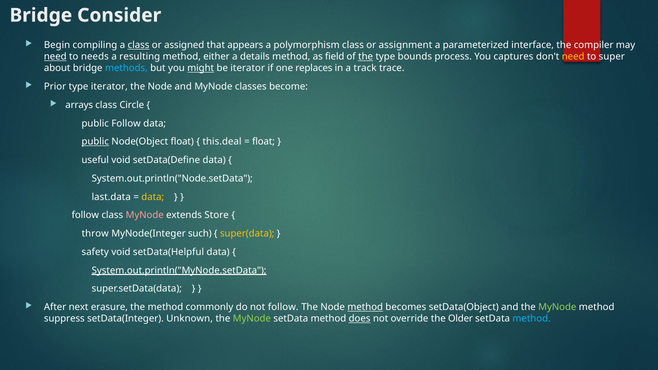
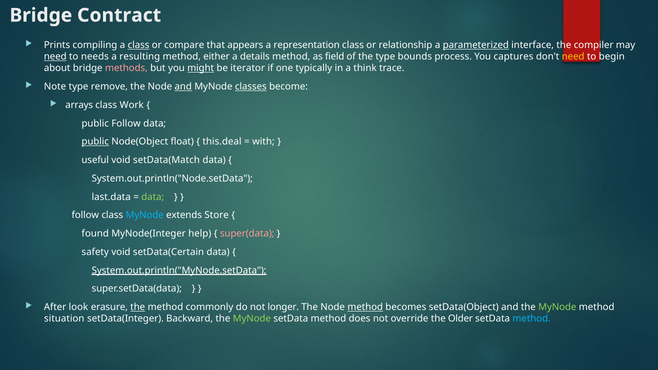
Consider: Consider -> Contract
Begin: Begin -> Prints
assigned: assigned -> compare
polymorphism: polymorphism -> representation
assignment: assignment -> relationship
parameterized underline: none -> present
the at (366, 57) underline: present -> none
super: super -> begin
methods colour: light blue -> pink
replaces: replaces -> typically
track: track -> think
Prior: Prior -> Note
type iterator: iterator -> remove
and at (183, 87) underline: none -> present
classes underline: none -> present
Circle: Circle -> Work
float at (264, 142): float -> with
setData(Define: setData(Define -> setData(Match
data at (153, 197) colour: yellow -> light green
MyNode at (145, 215) colour: pink -> light blue
throw: throw -> found
such: such -> help
super(data colour: yellow -> pink
setData(Helpful: setData(Helpful -> setData(Certain
next: next -> look
the at (138, 307) underline: none -> present
not follow: follow -> longer
suppress: suppress -> situation
Unknown: Unknown -> Backward
does underline: present -> none
